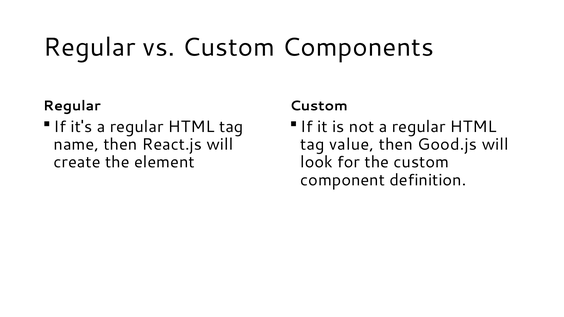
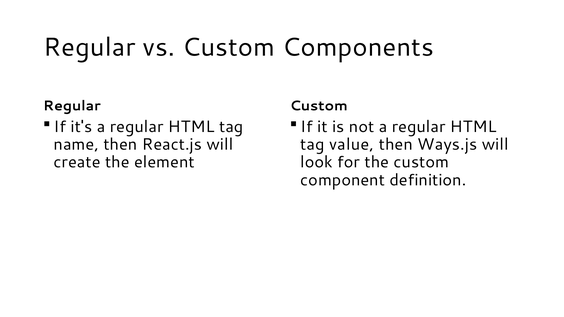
Good.js: Good.js -> Ways.js
